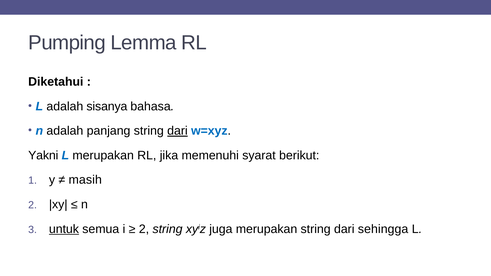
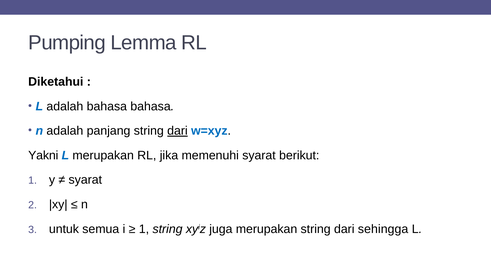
adalah sisanya: sisanya -> bahasa
masih at (85, 180): masih -> syarat
untuk underline: present -> none
2 at (144, 229): 2 -> 1
